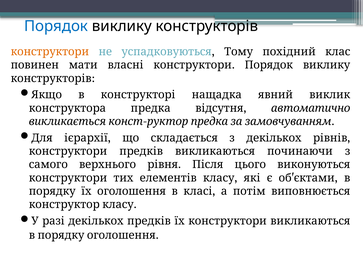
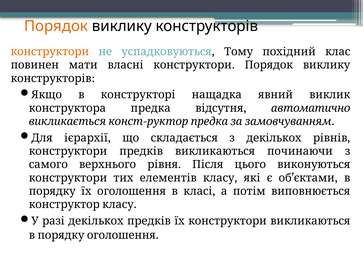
Порядок at (56, 26) colour: blue -> orange
